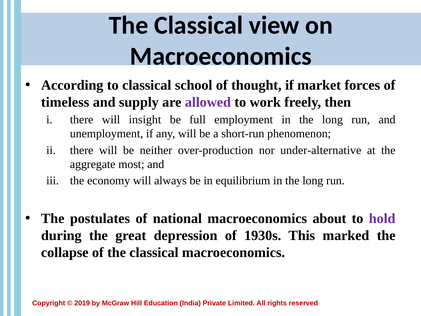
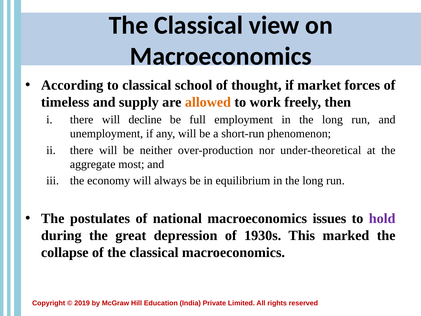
allowed colour: purple -> orange
insight: insight -> decline
under-alternative: under-alternative -> under-theoretical
about: about -> issues
